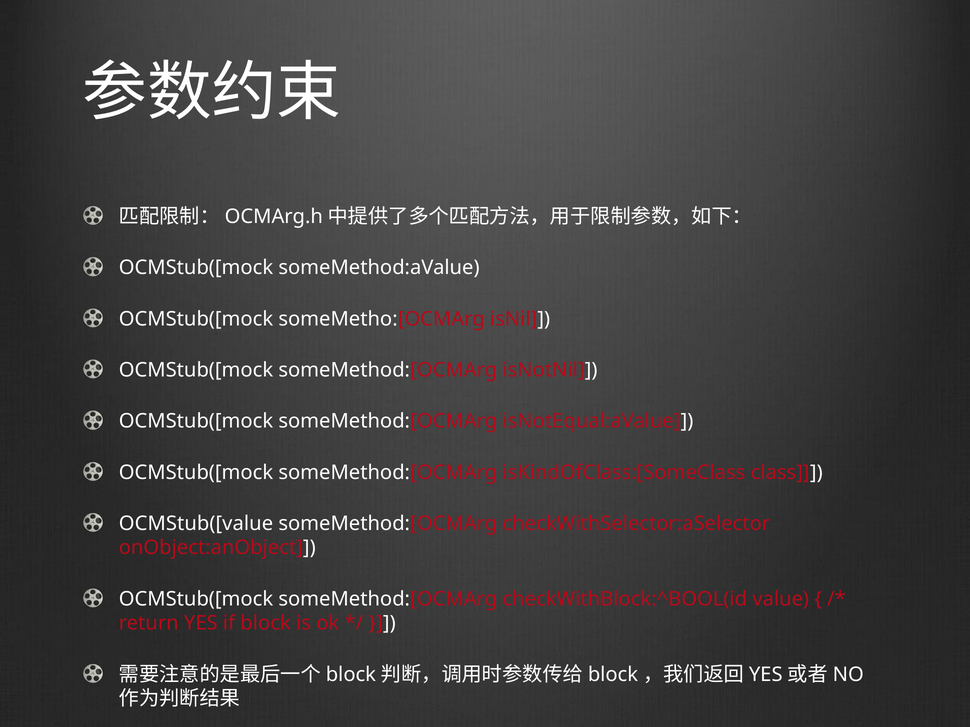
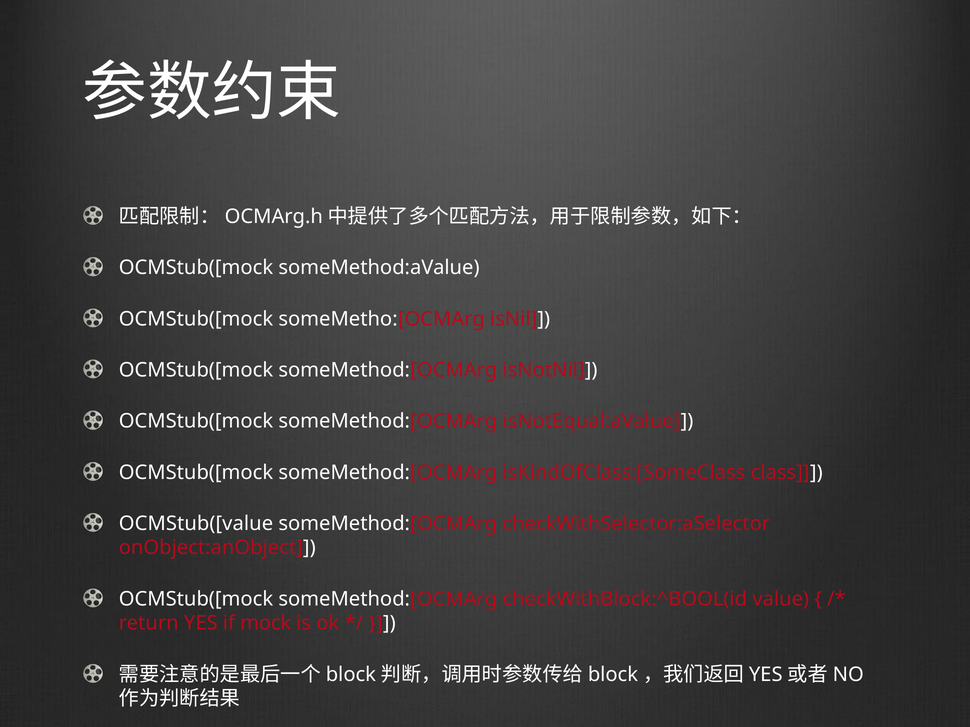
block: block -> mock
